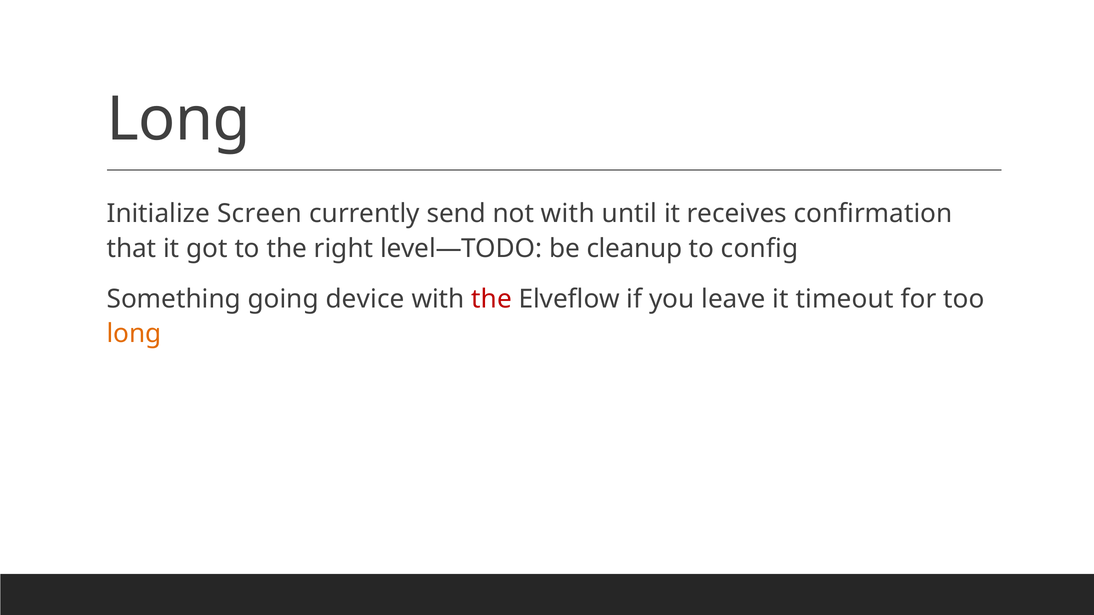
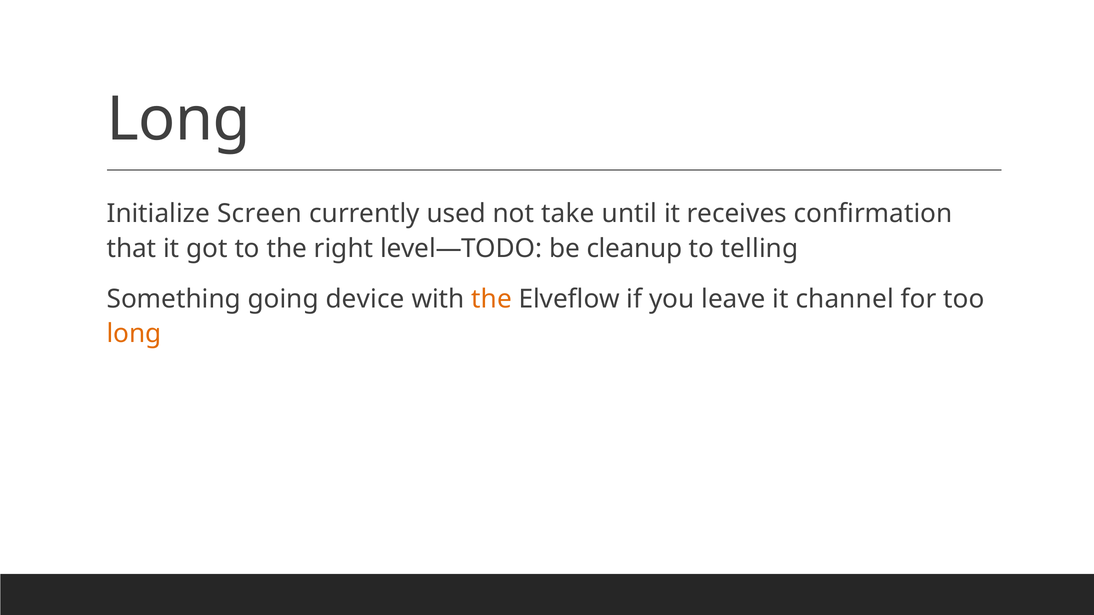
send: send -> used
not with: with -> take
config: config -> telling
the at (492, 299) colour: red -> orange
timeout: timeout -> channel
